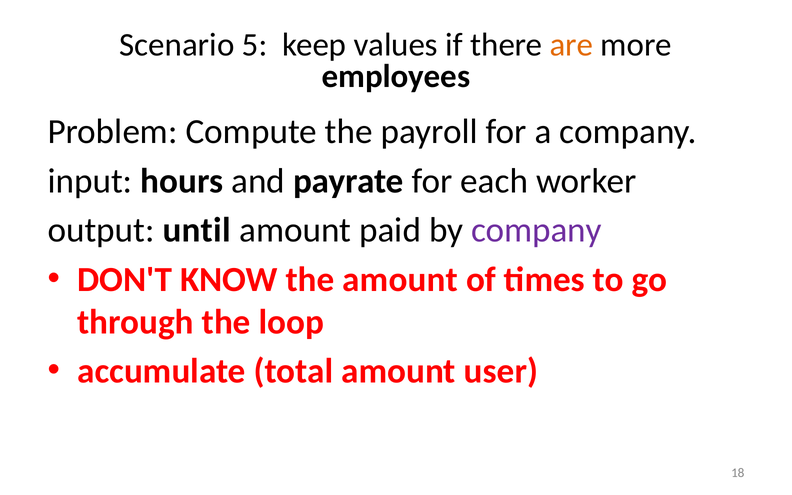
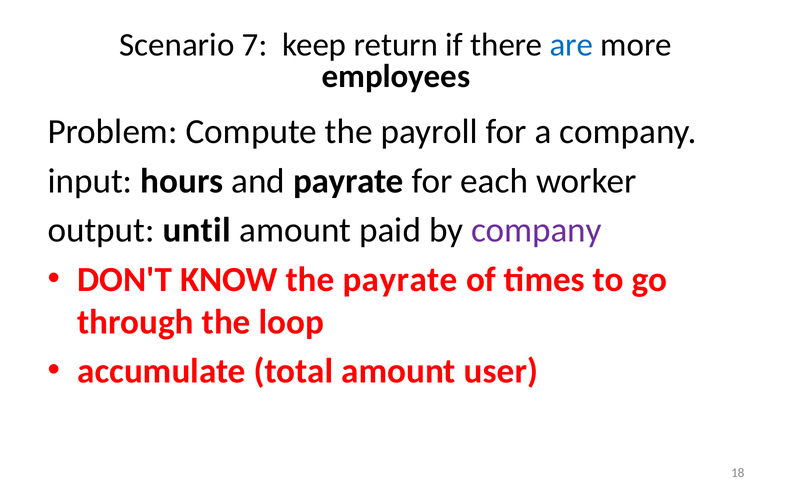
5: 5 -> 7
values: values -> return
are colour: orange -> blue
the amount: amount -> payrate
